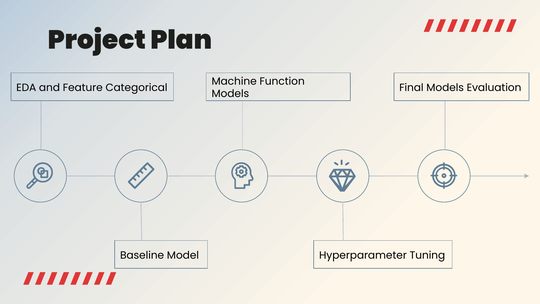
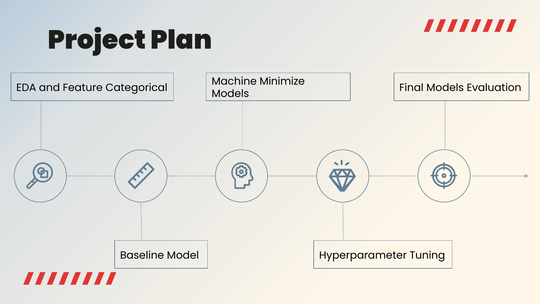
Function: Function -> Minimize
